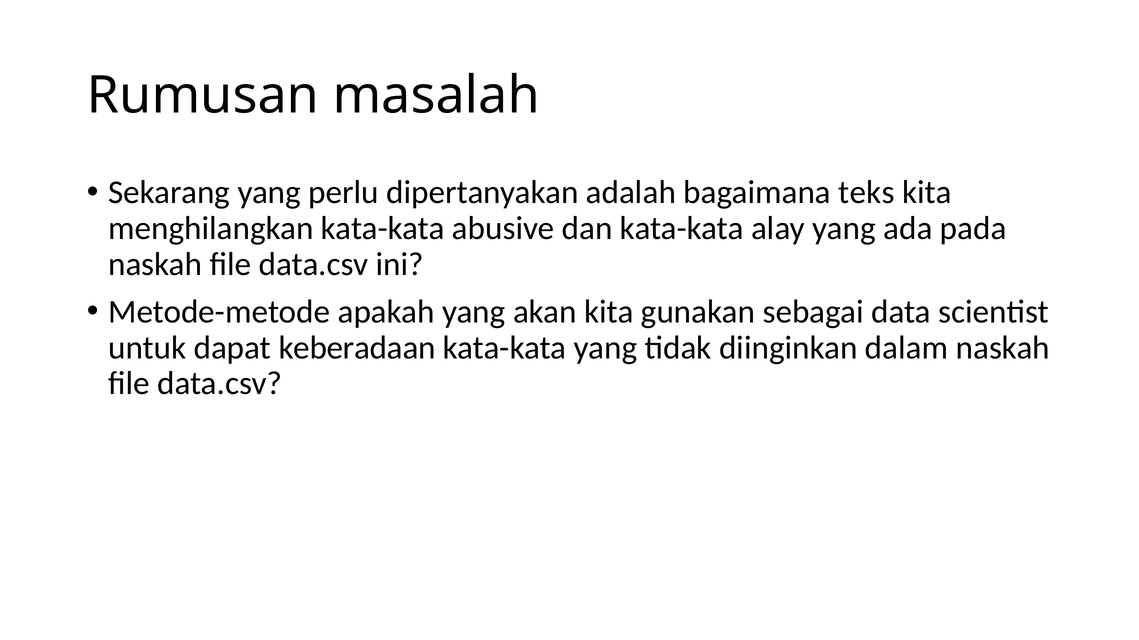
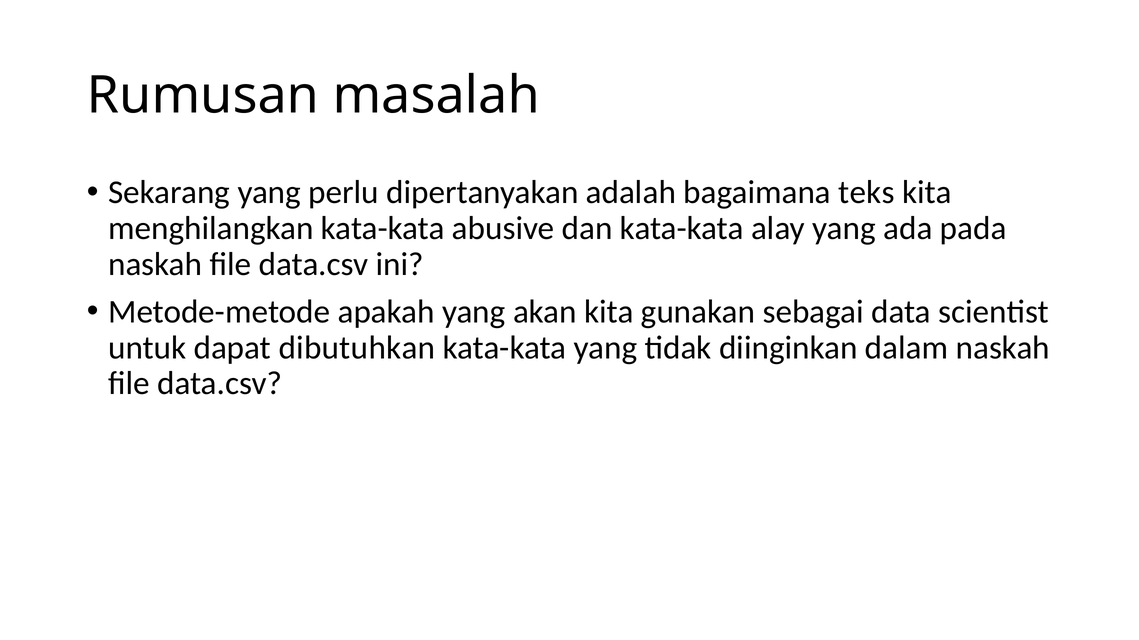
keberadaan: keberadaan -> dibutuhkan
